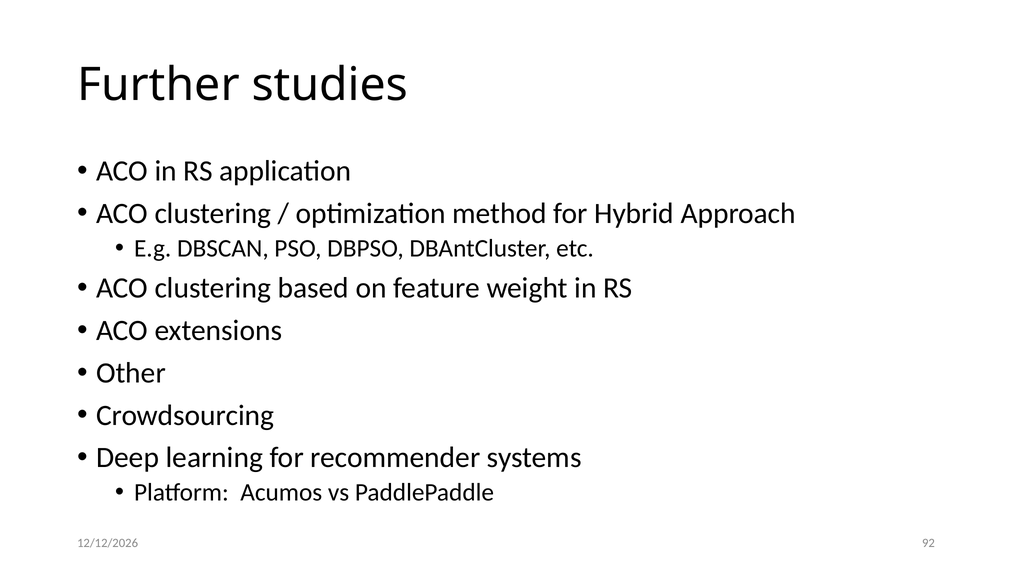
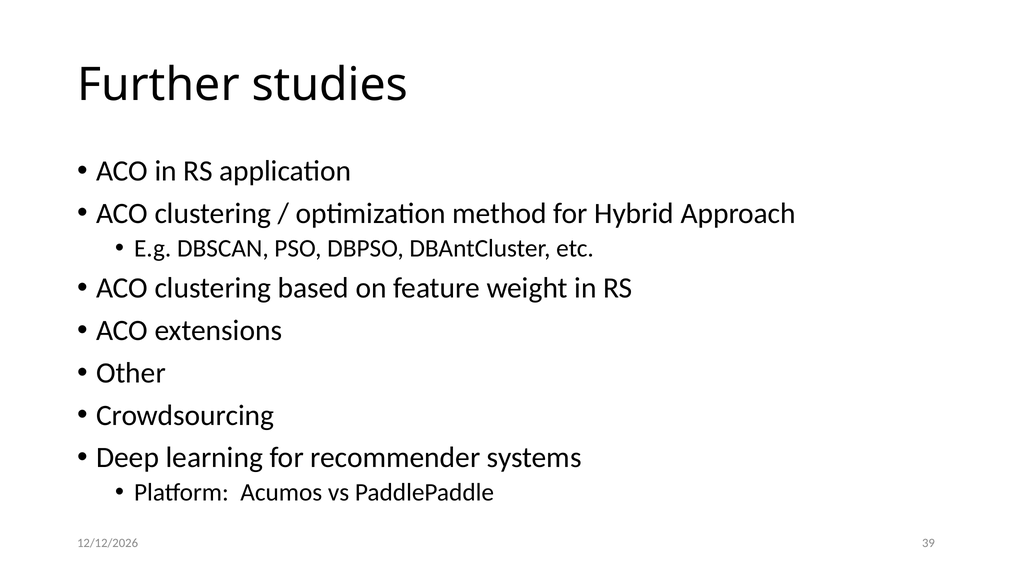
92: 92 -> 39
